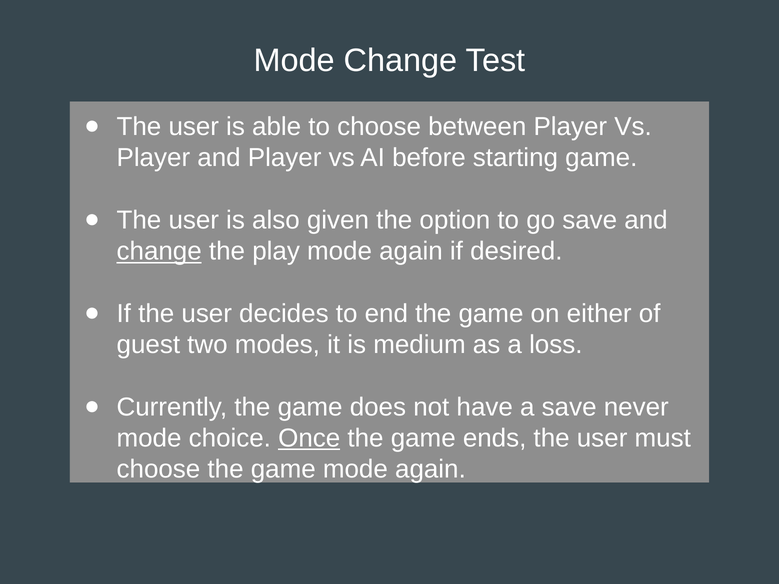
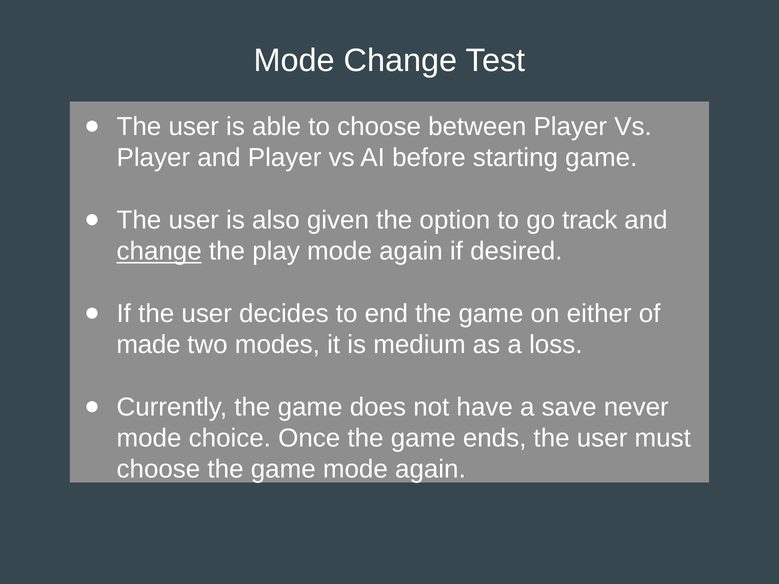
go save: save -> track
guest: guest -> made
Once underline: present -> none
